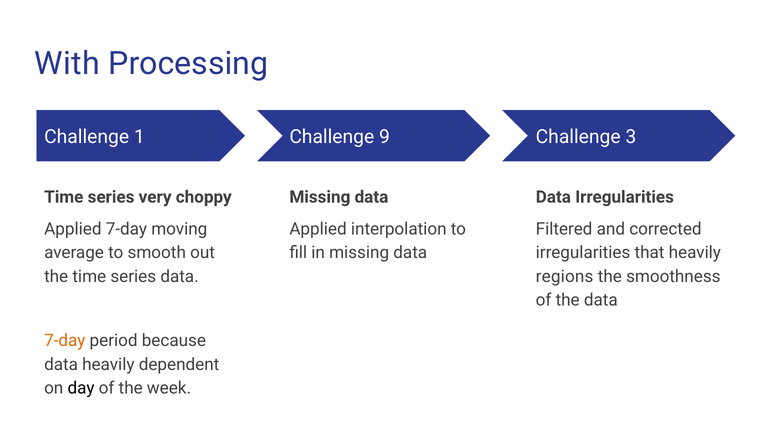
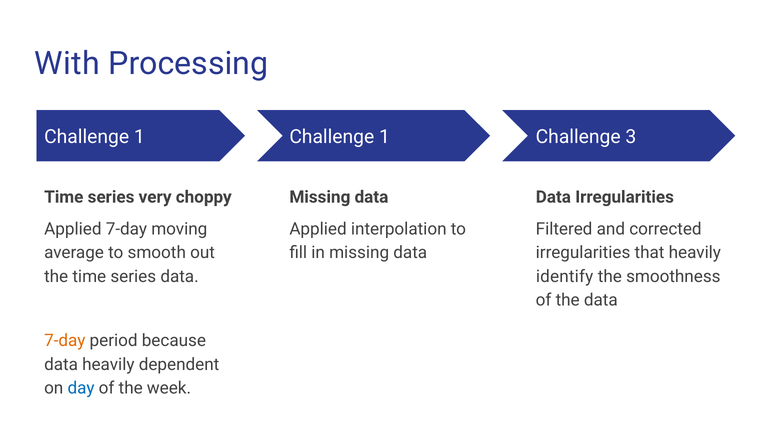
9 at (385, 137): 9 -> 1
regions: regions -> identify
day colour: black -> blue
